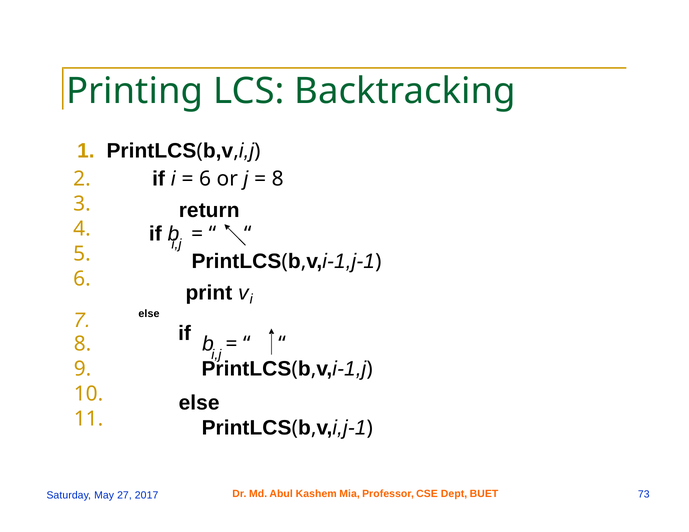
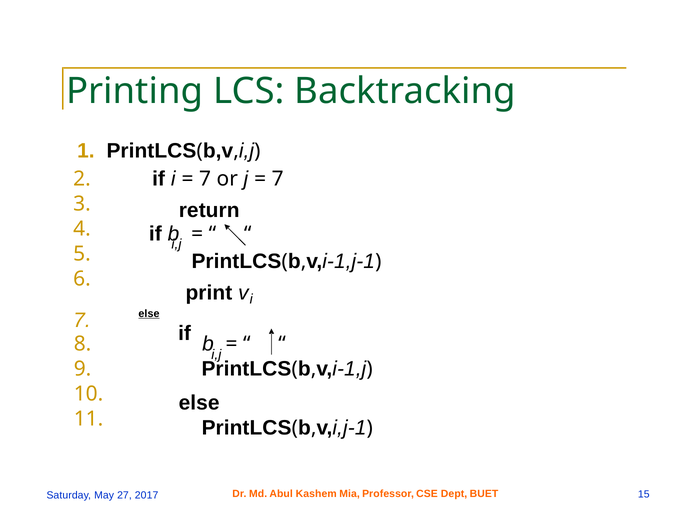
6 at (205, 179): 6 -> 7
8 at (278, 179): 8 -> 7
else at (149, 314) underline: none -> present
73: 73 -> 15
